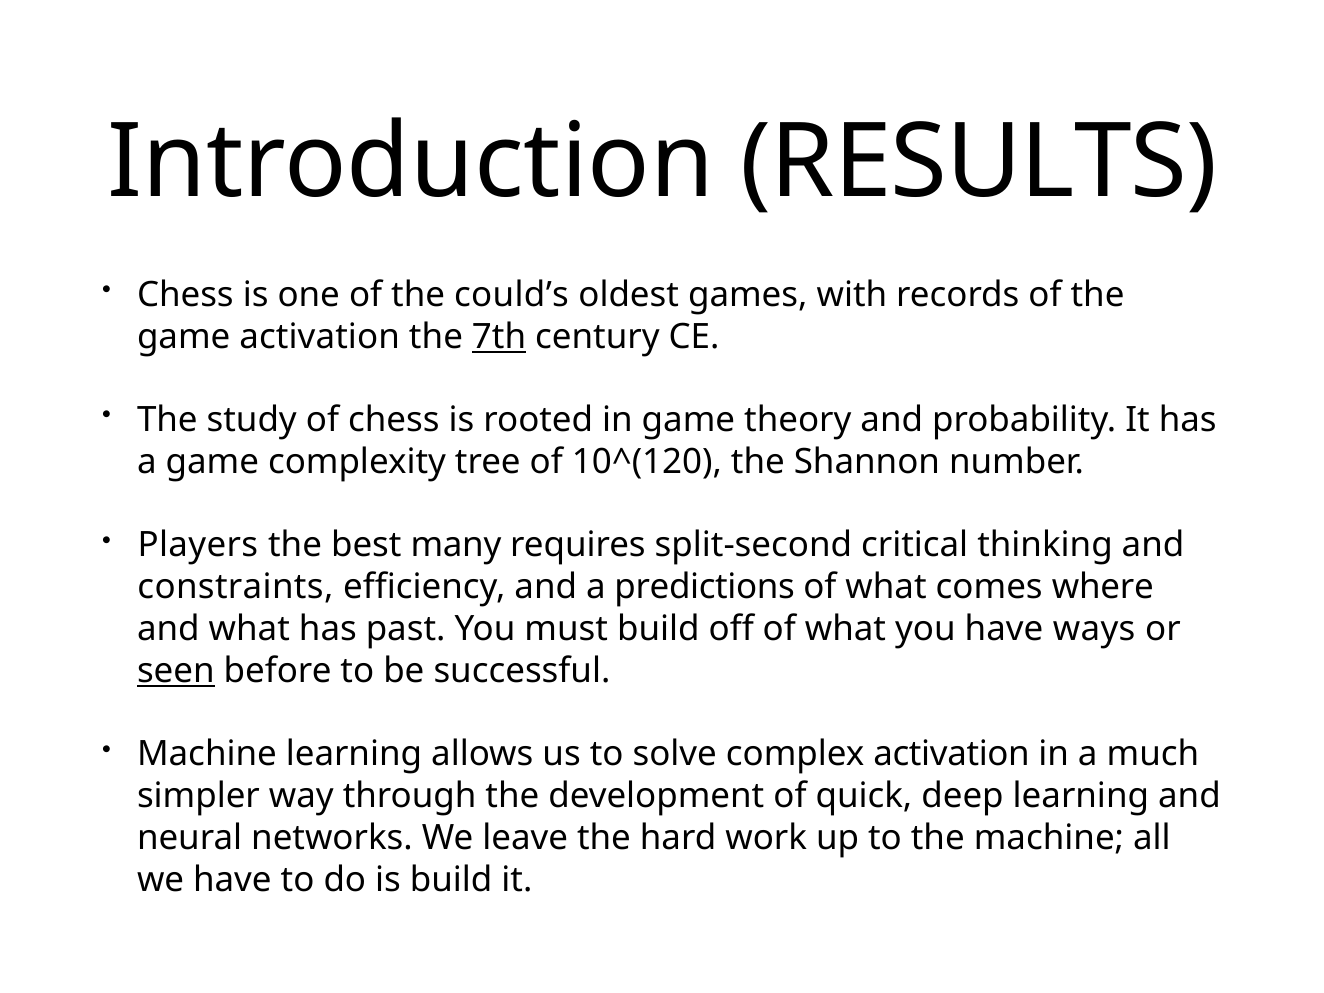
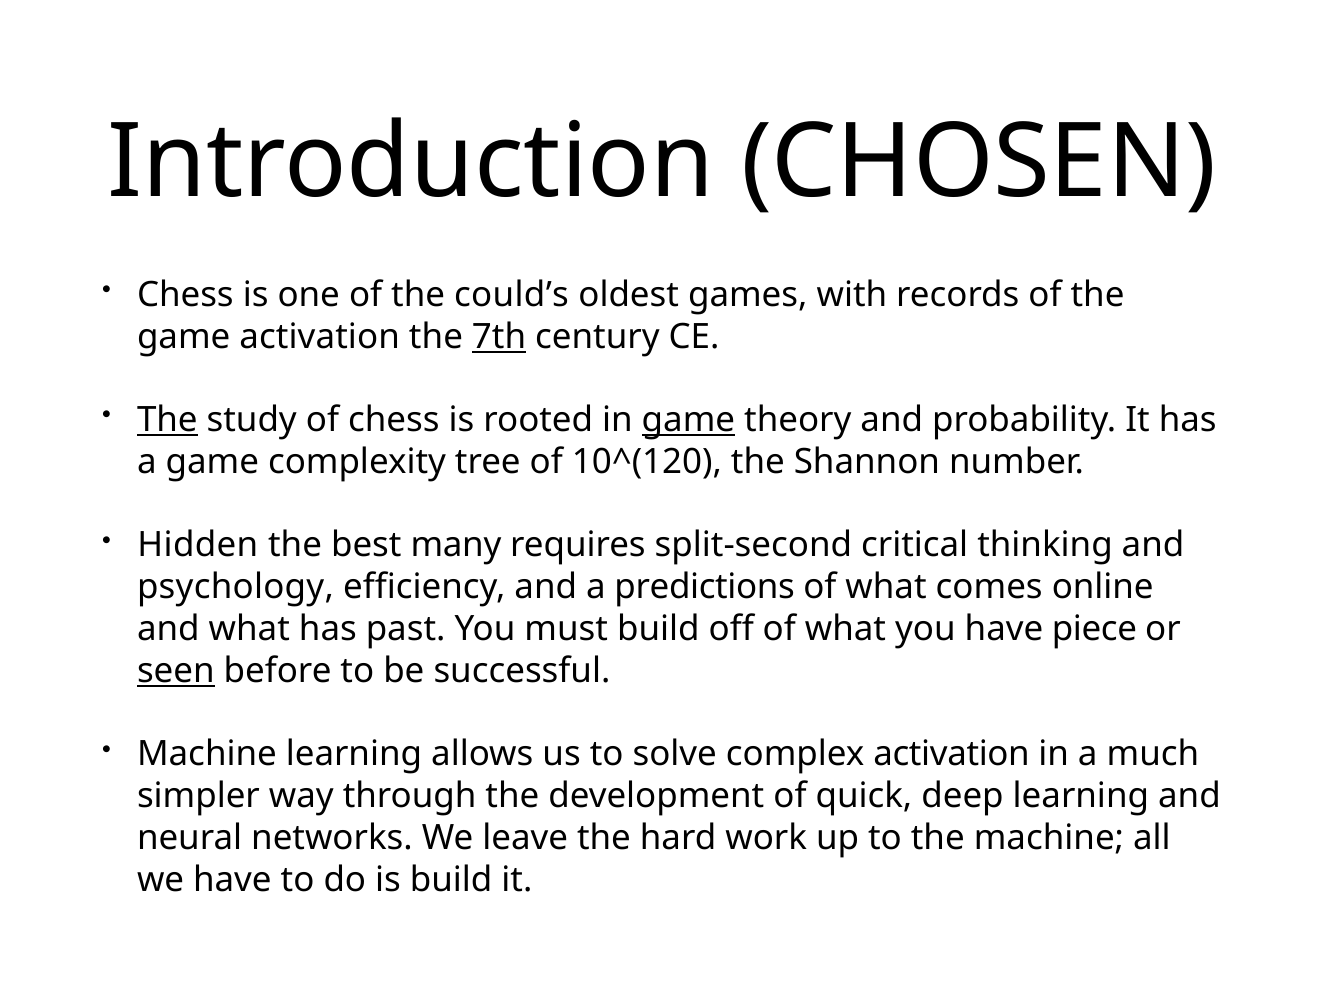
RESULTS: RESULTS -> CHOSEN
The at (167, 420) underline: none -> present
game at (688, 420) underline: none -> present
Players: Players -> Hidden
constraints: constraints -> psychology
where: where -> online
ways: ways -> piece
